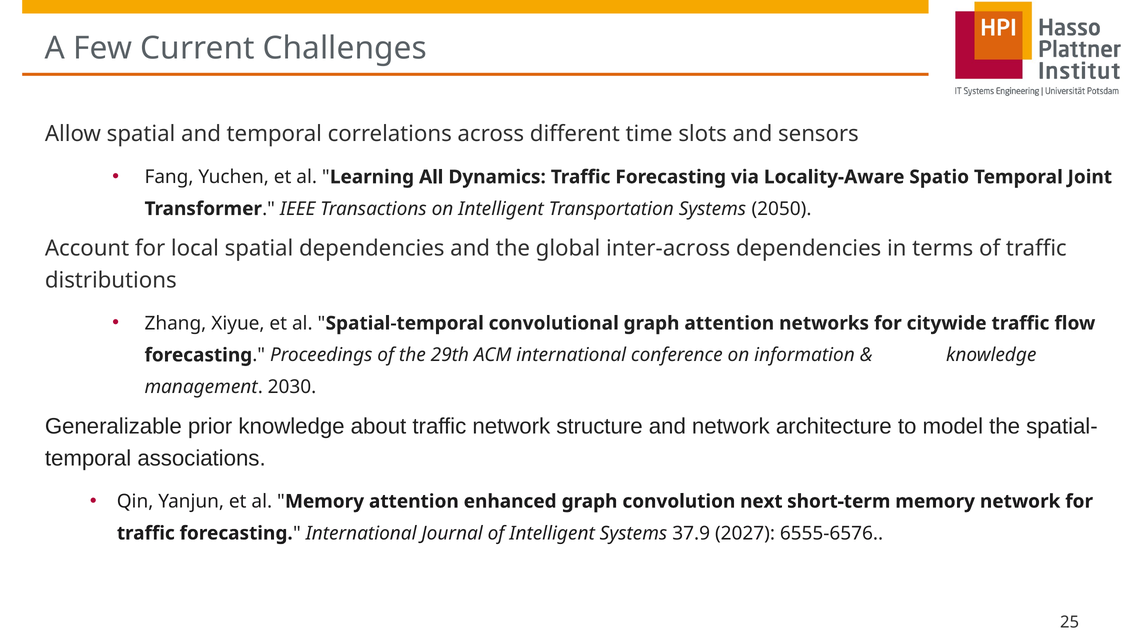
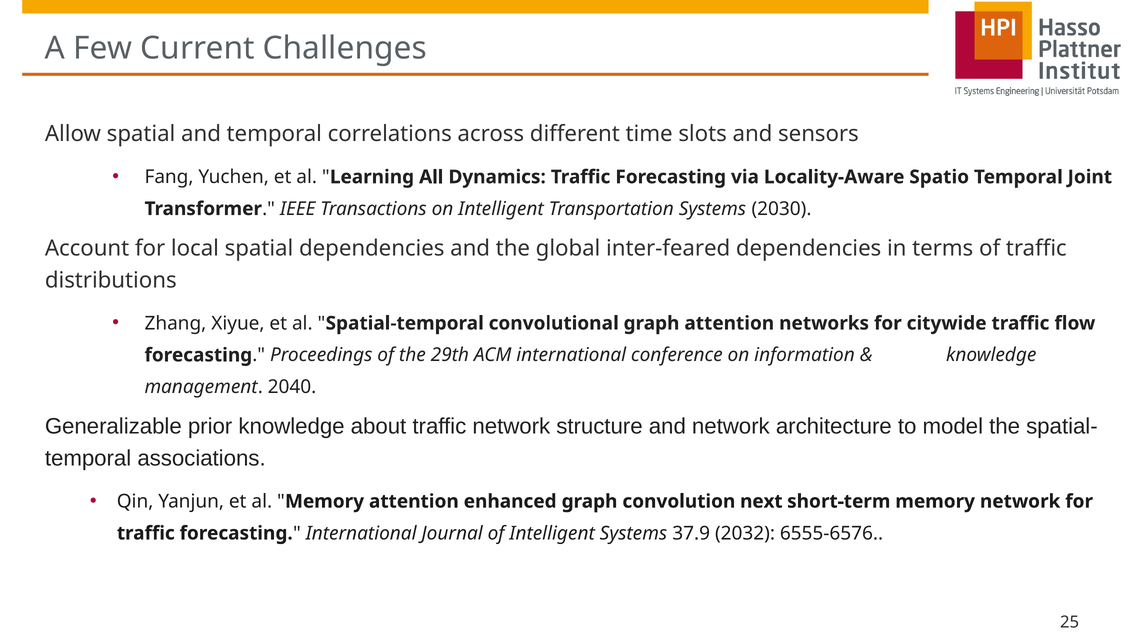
2050: 2050 -> 2030
inter-across: inter-across -> inter-feared
2030: 2030 -> 2040
2027: 2027 -> 2032
